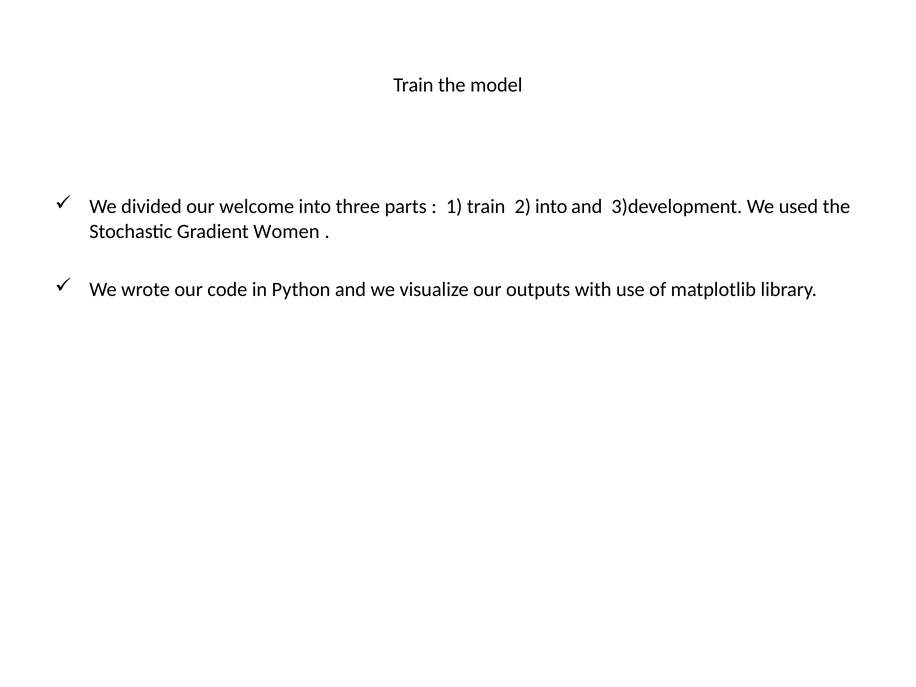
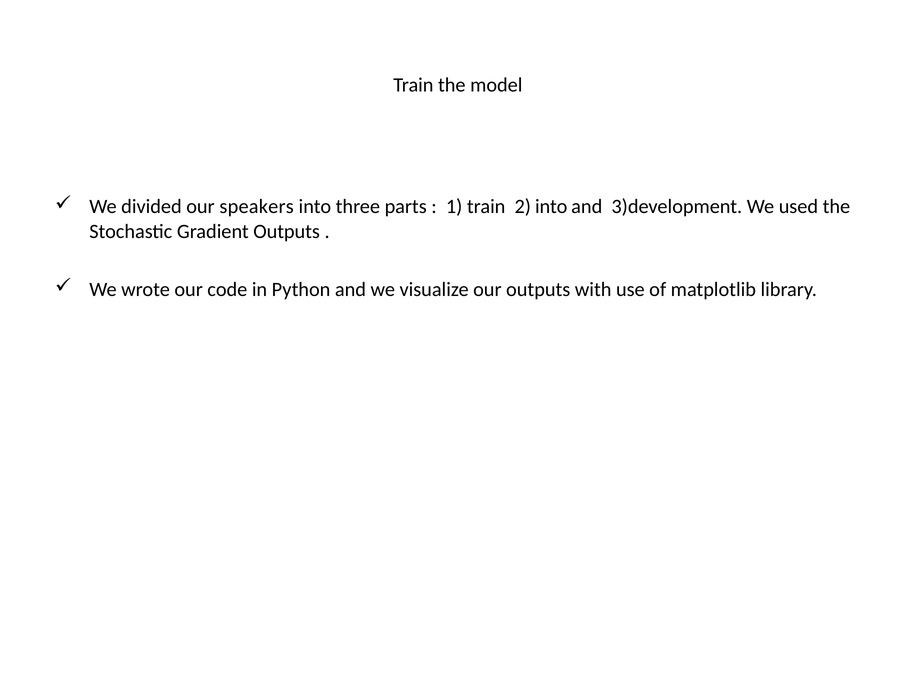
welcome: welcome -> speakers
Gradient Women: Women -> Outputs
